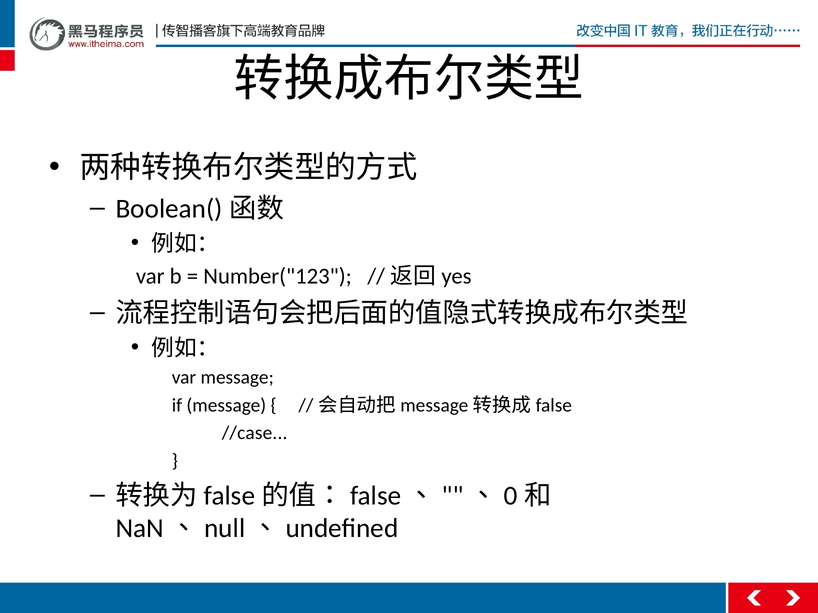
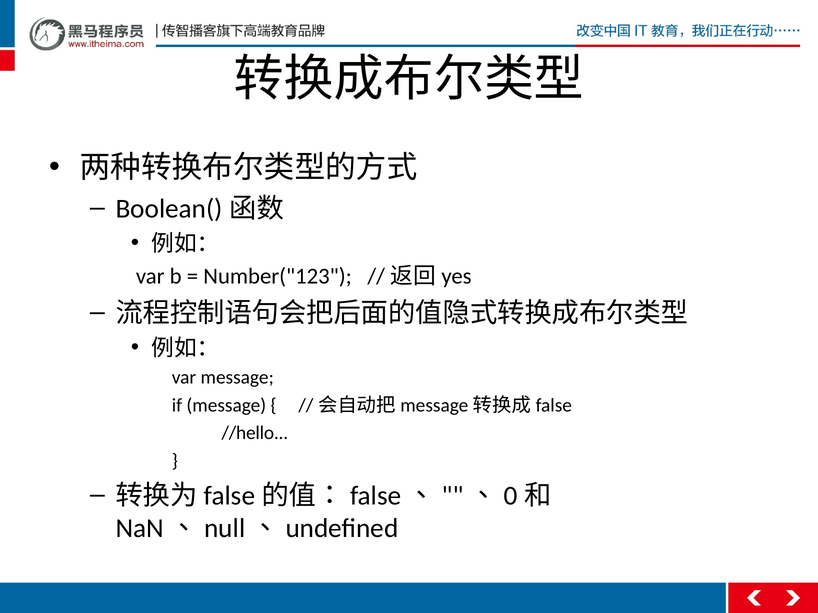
//case: //case -> //hello
